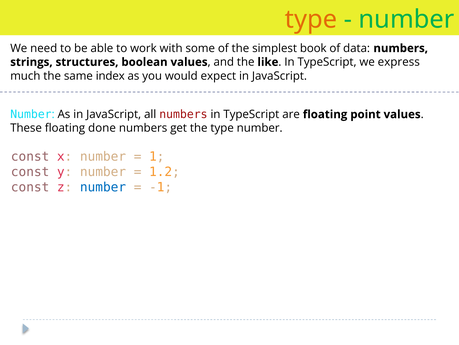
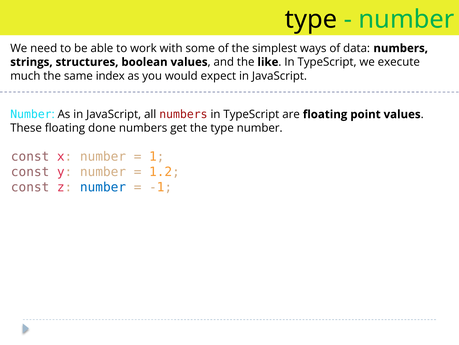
type at (311, 19) colour: orange -> black
book: book -> ways
express: express -> execute
